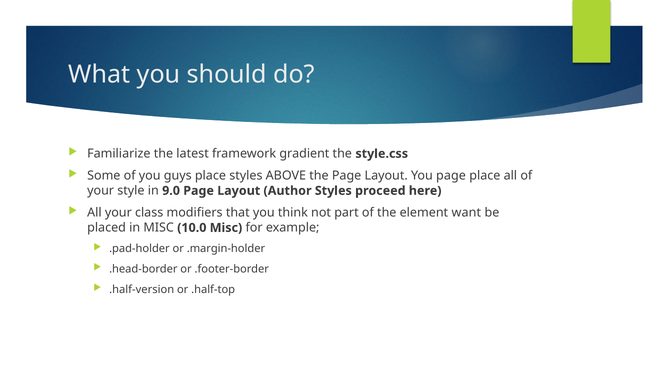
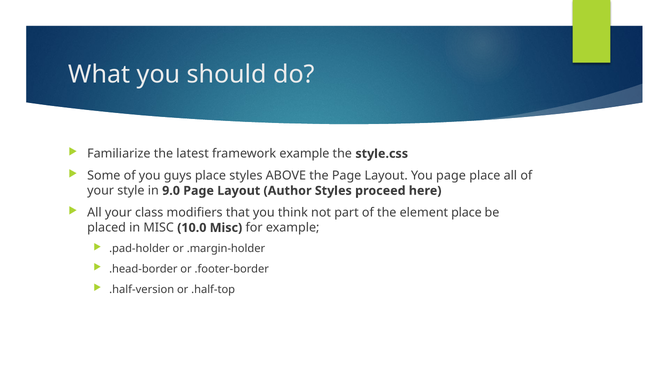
framework gradient: gradient -> example
element want: want -> place
